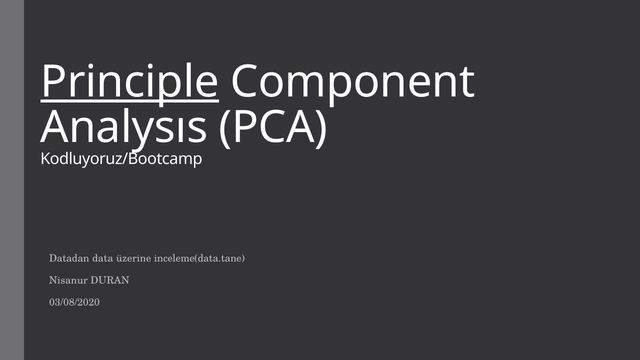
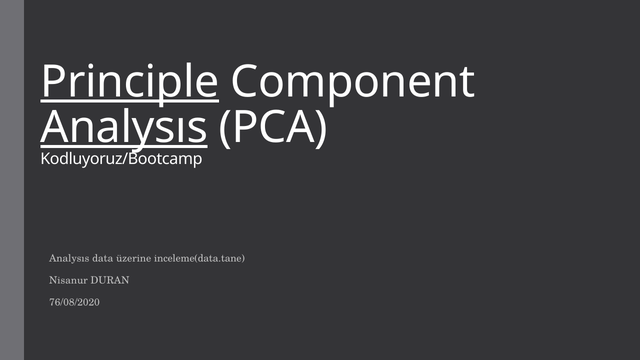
Analysıs at (124, 127) underline: none -> present
Datadan at (69, 258): Datadan -> Analysıs
03/08/2020: 03/08/2020 -> 76/08/2020
